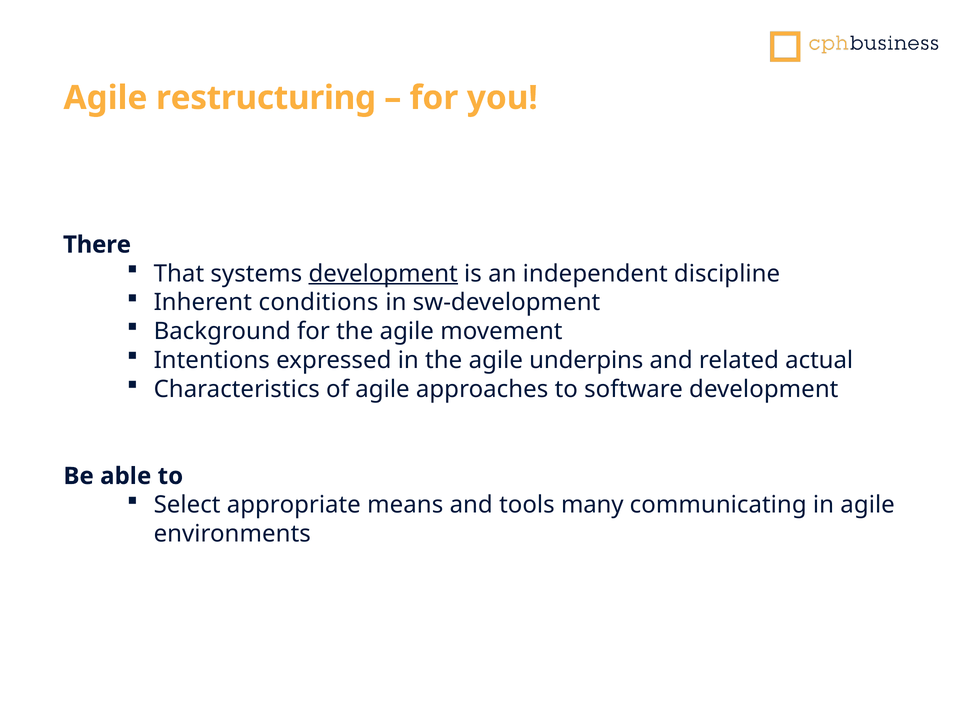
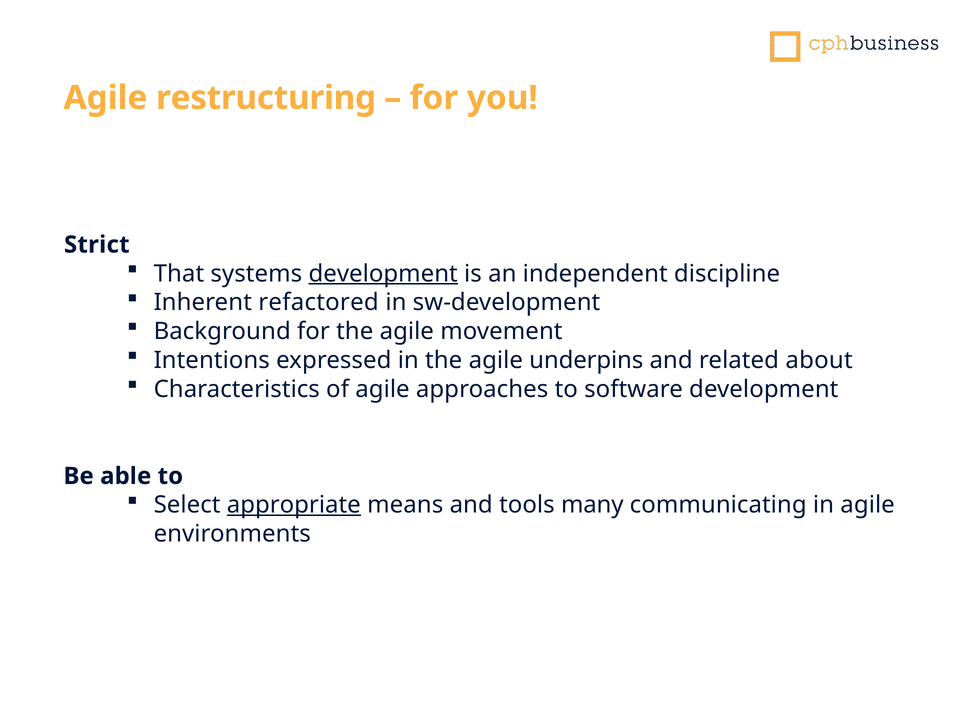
There: There -> Strict
conditions: conditions -> refactored
actual: actual -> about
appropriate underline: none -> present
